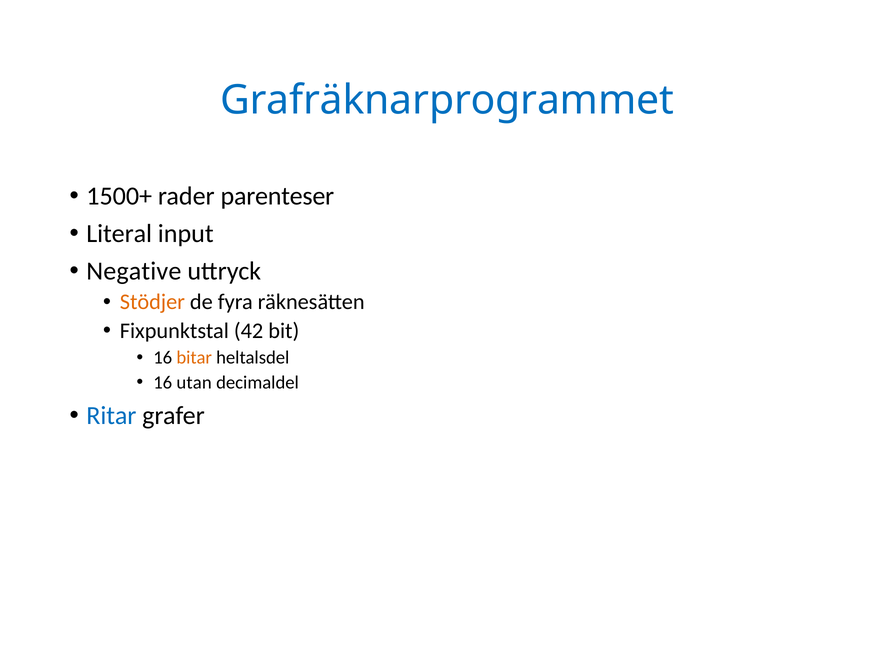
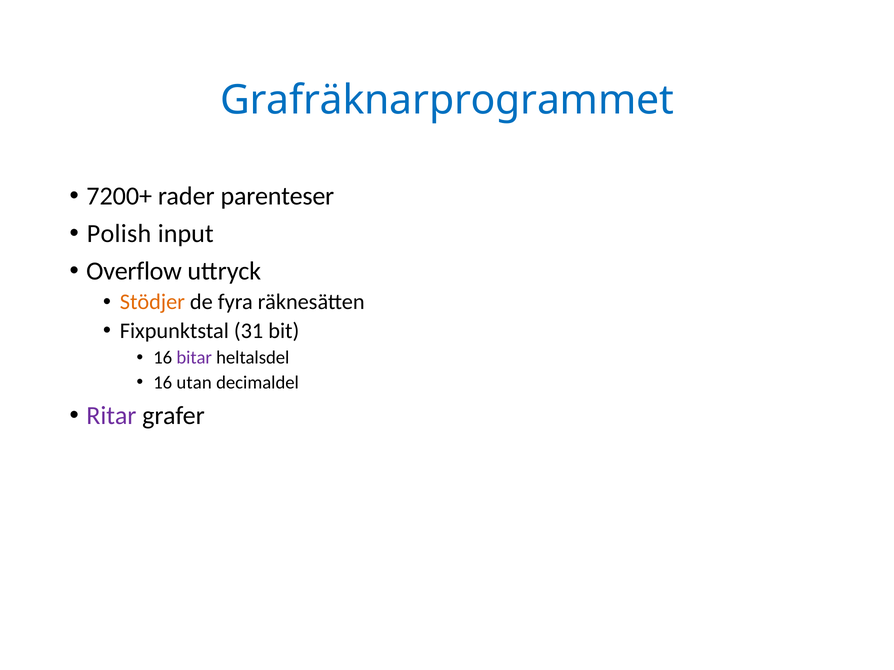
1500+: 1500+ -> 7200+
Literal: Literal -> Polish
Negative: Negative -> Overflow
42: 42 -> 31
bitar colour: orange -> purple
Ritar colour: blue -> purple
